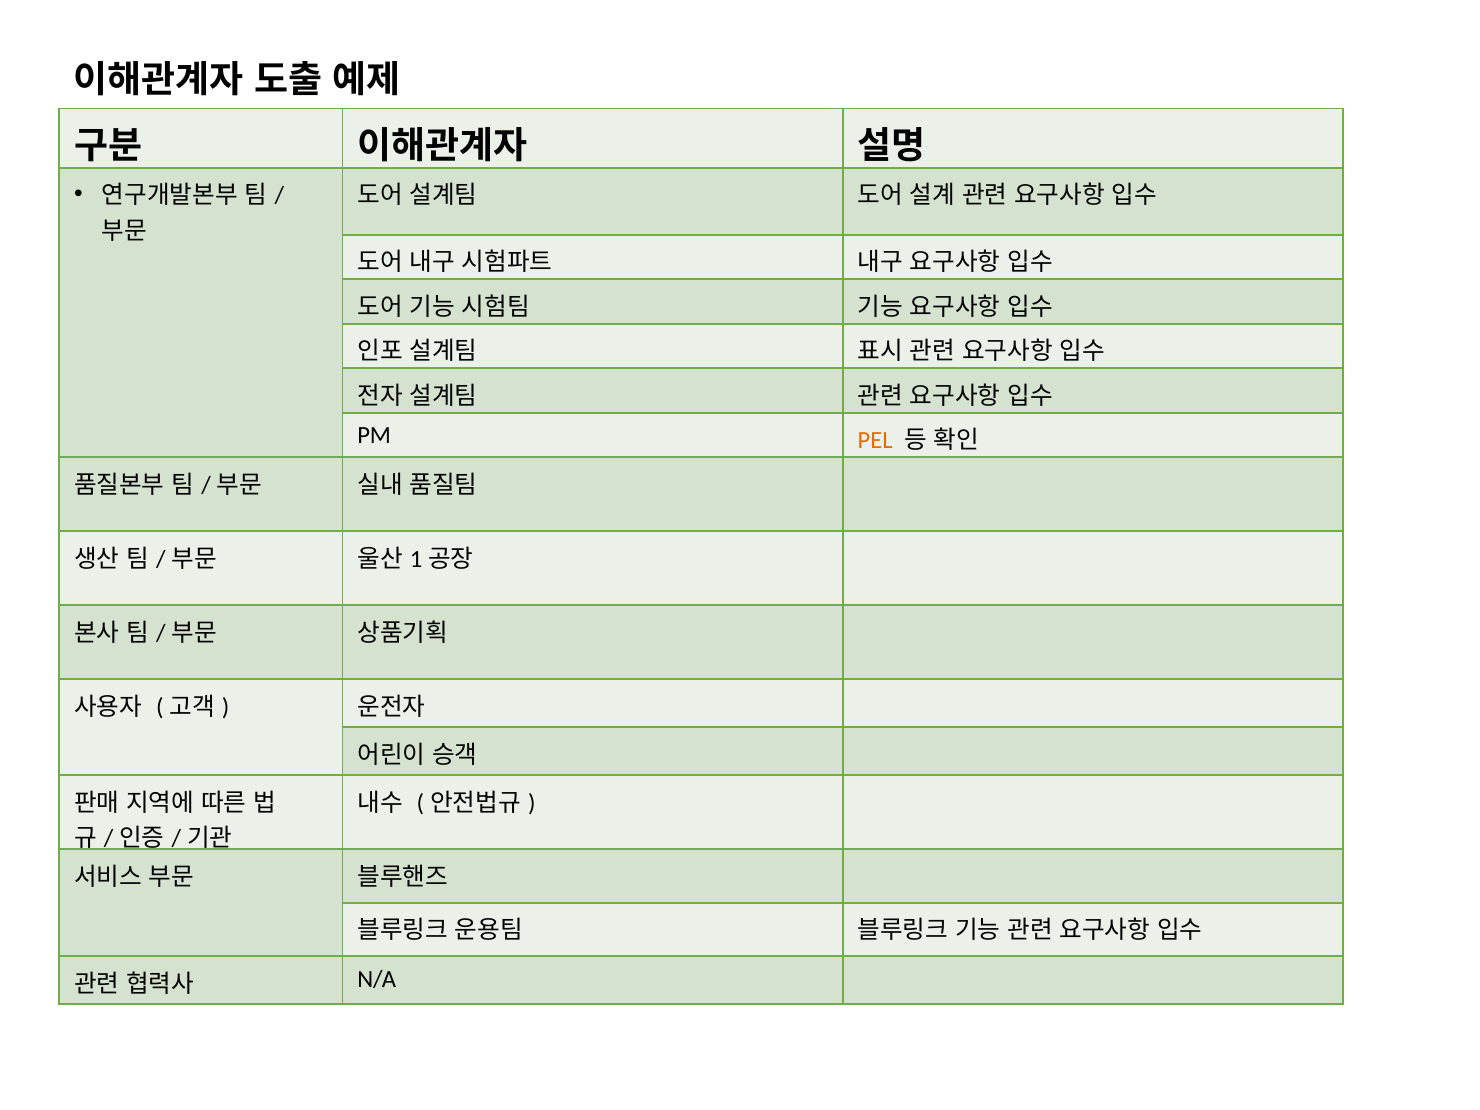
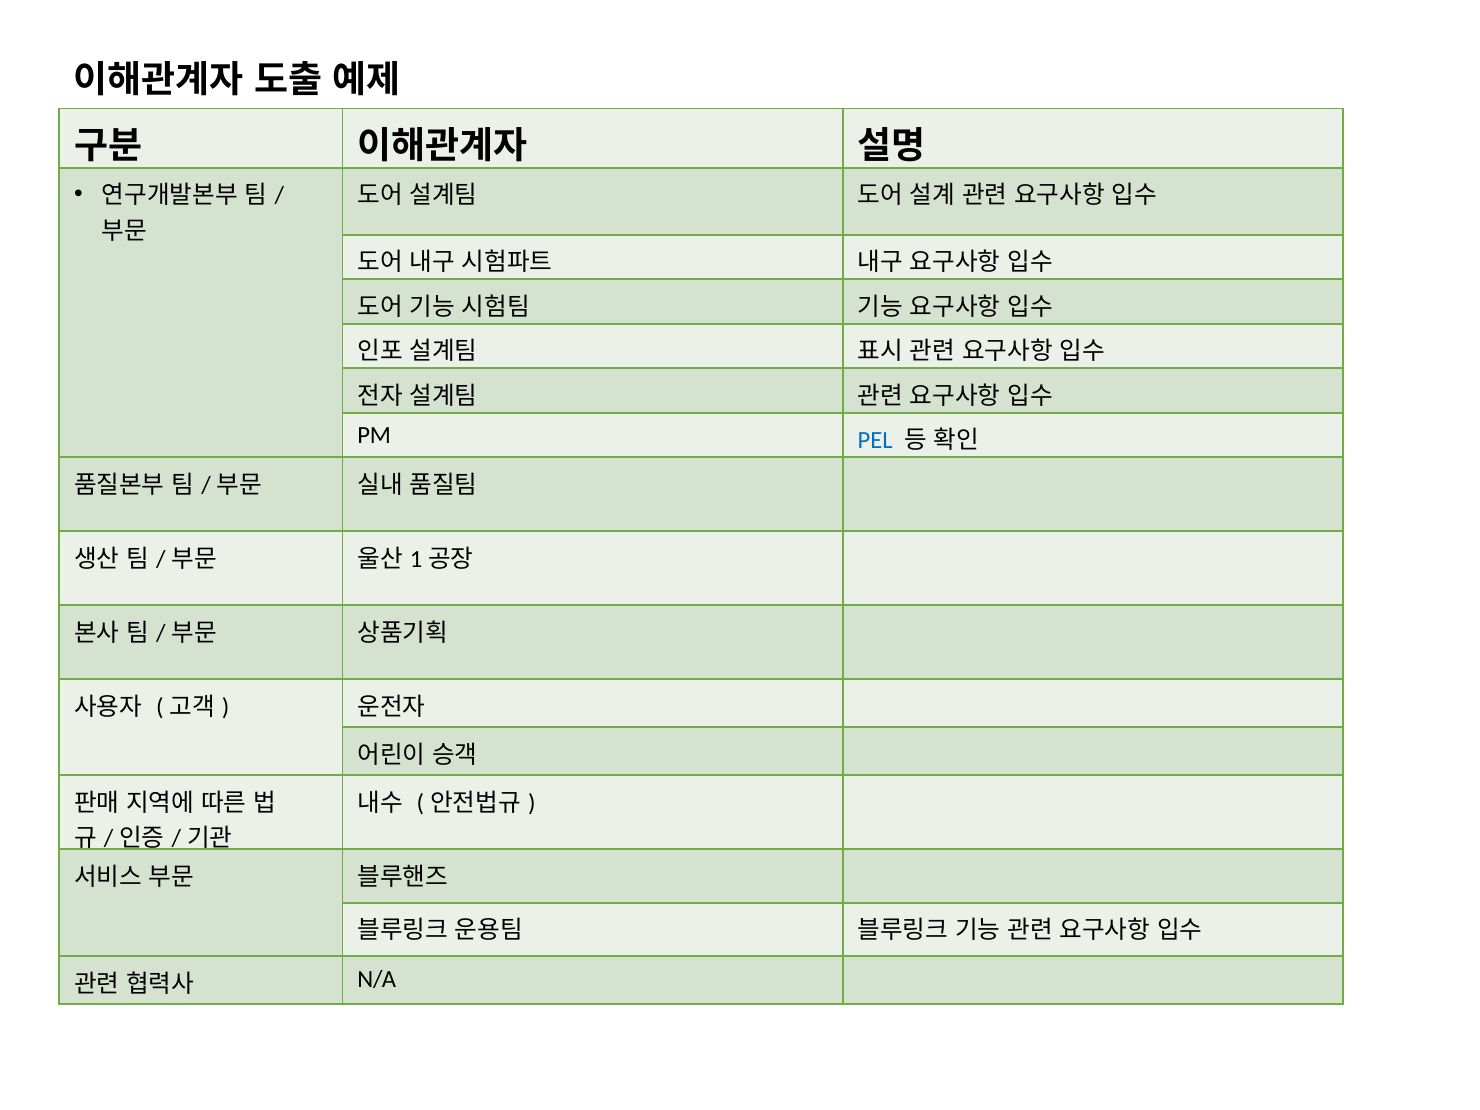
PEL colour: orange -> blue
